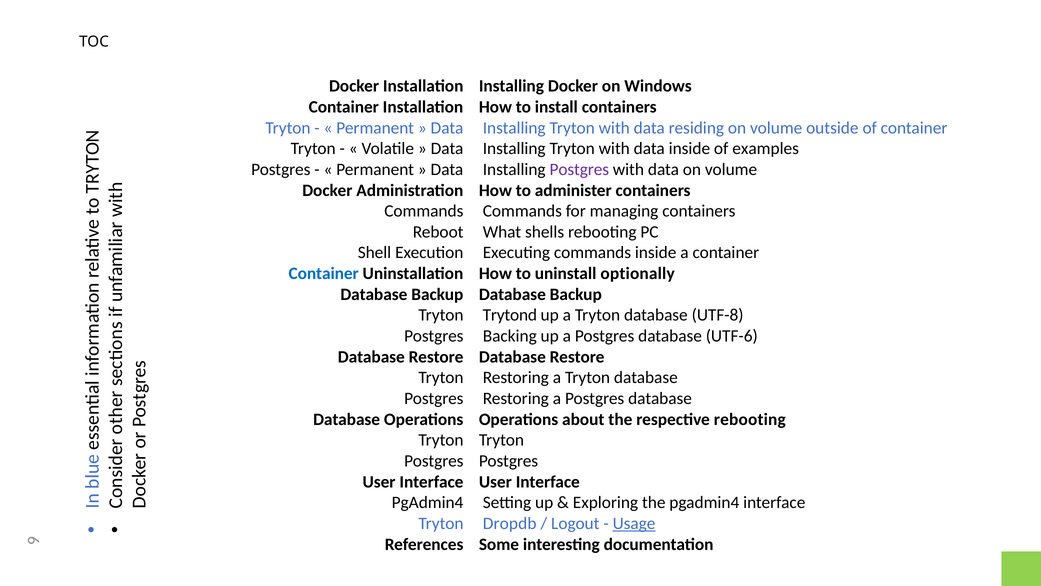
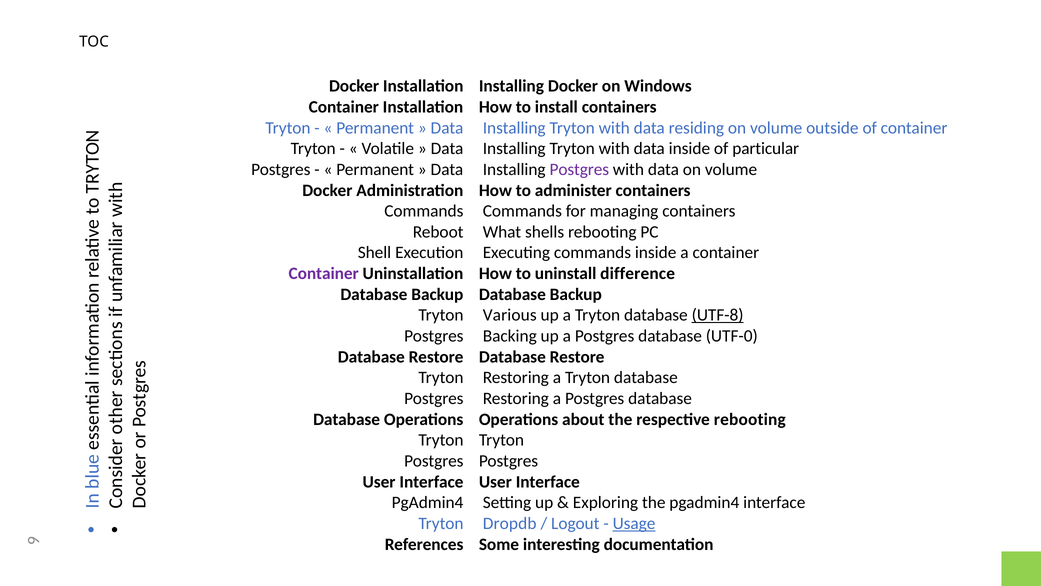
examples: examples -> particular
Container at (324, 273) colour: blue -> purple
optionally: optionally -> difference
Trytond: Trytond -> Various
UTF-8 underline: none -> present
UTF-6: UTF-6 -> UTF-0
